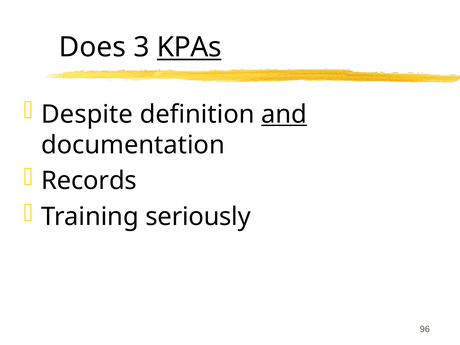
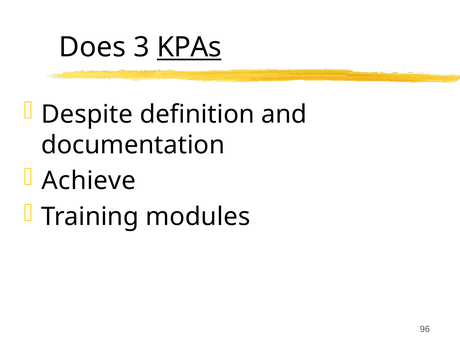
and underline: present -> none
Records: Records -> Achieve
seriously: seriously -> modules
